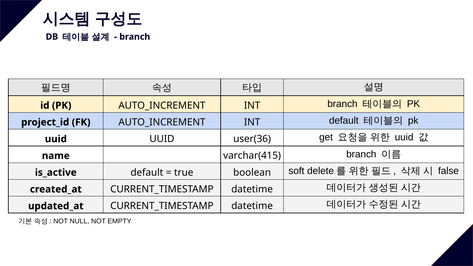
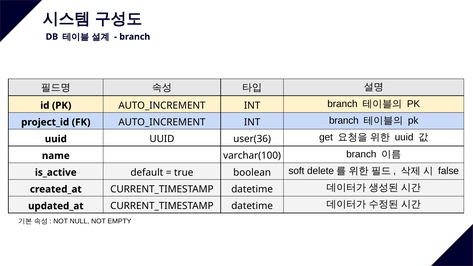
default at (344, 121): default -> branch
varchar(415: varchar(415 -> varchar(100
